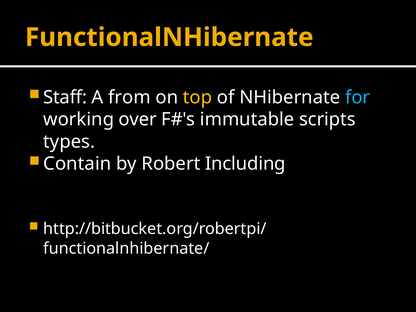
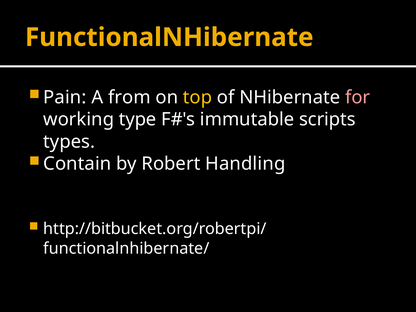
Staff: Staff -> Pain
for colour: light blue -> pink
over: over -> type
Including: Including -> Handling
